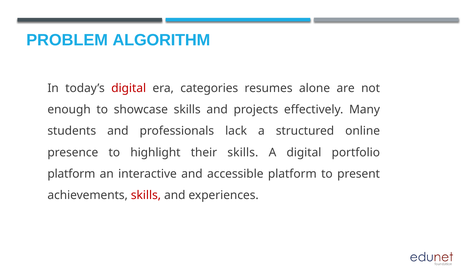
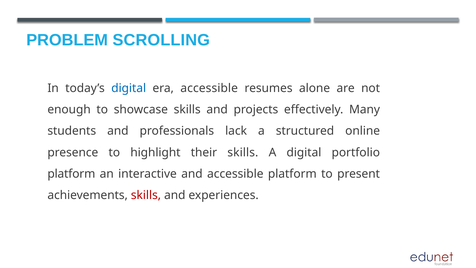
ALGORITHM: ALGORITHM -> SCROLLING
digital at (129, 88) colour: red -> blue
era categories: categories -> accessible
